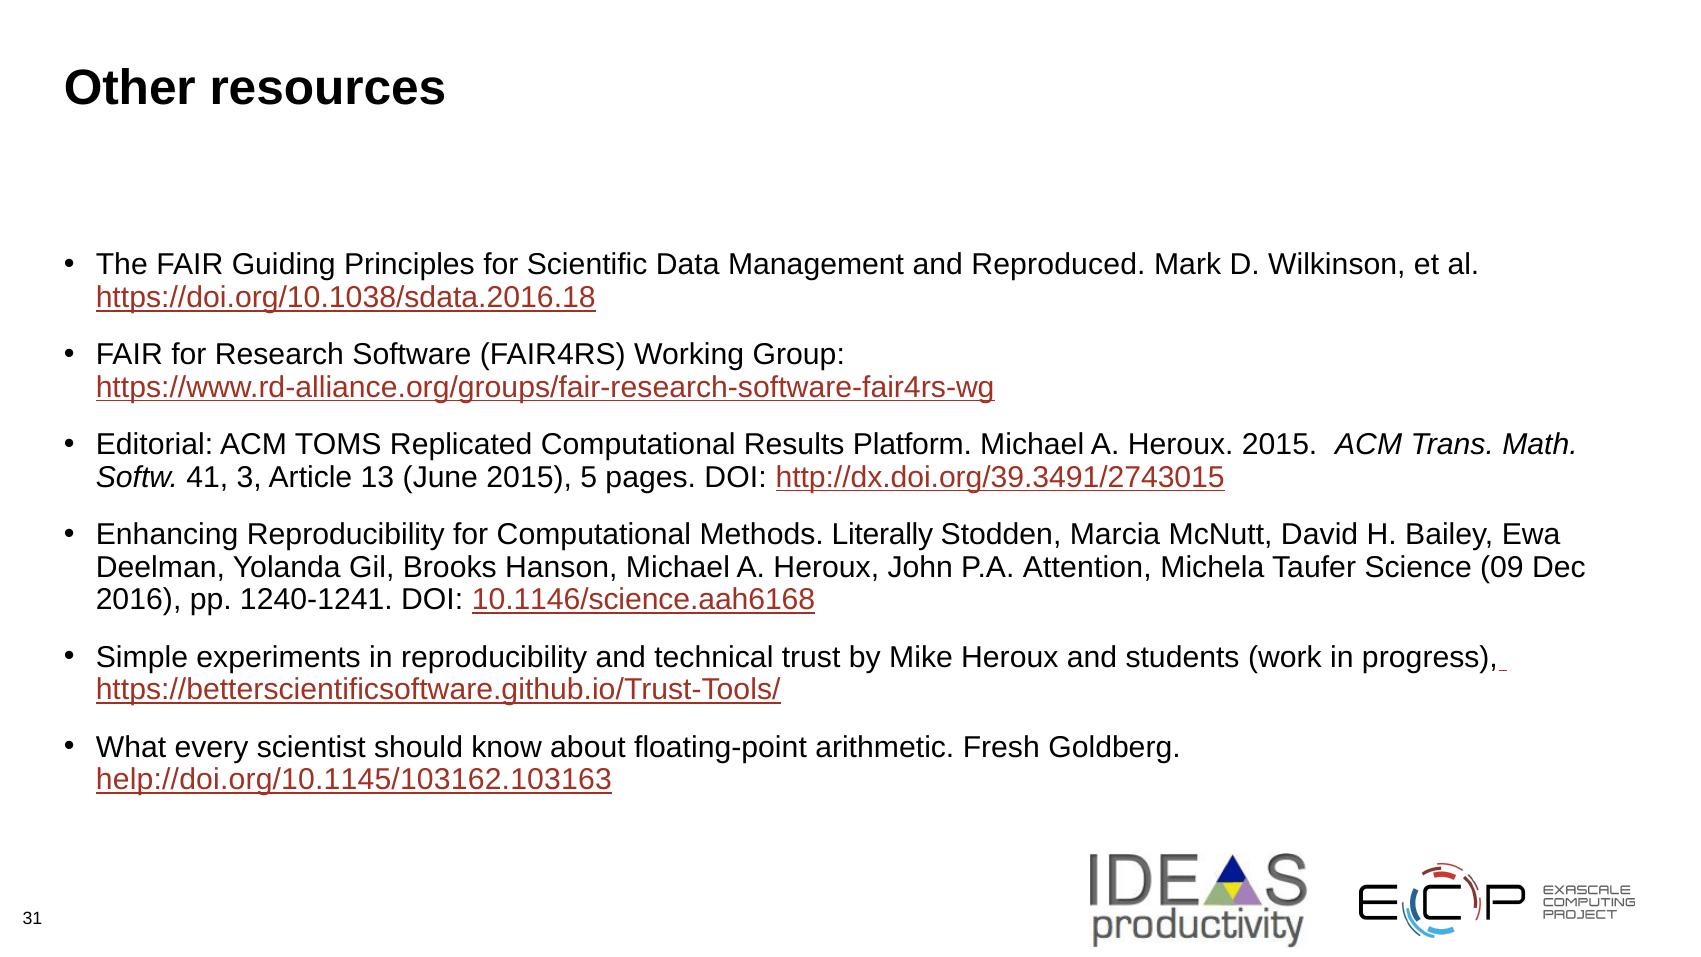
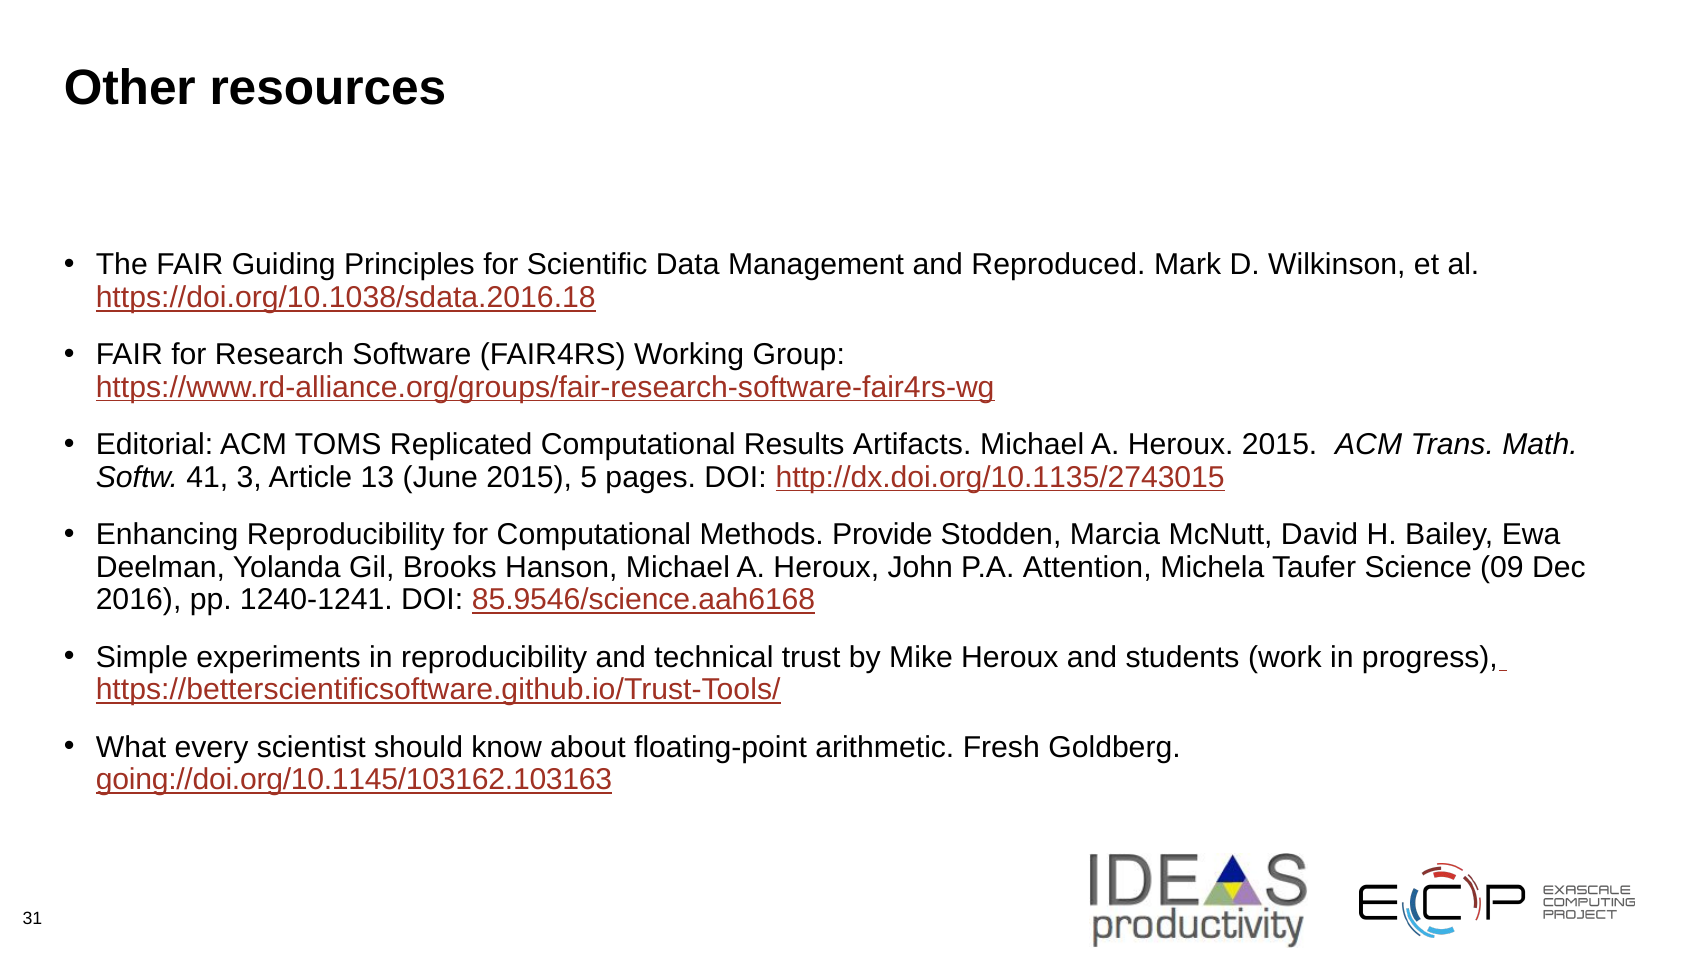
Platform: Platform -> Artifacts
http://dx.doi.org/39.3491/2743015: http://dx.doi.org/39.3491/2743015 -> http://dx.doi.org/10.1135/2743015
Literally: Literally -> Provide
10.1146/science.aah6168: 10.1146/science.aah6168 -> 85.9546/science.aah6168
help://doi.org/10.1145/103162.103163: help://doi.org/10.1145/103162.103163 -> going://doi.org/10.1145/103162.103163
